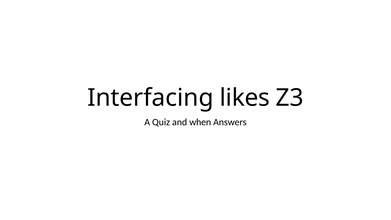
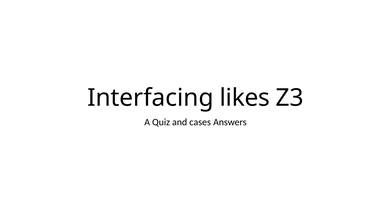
when: when -> cases
